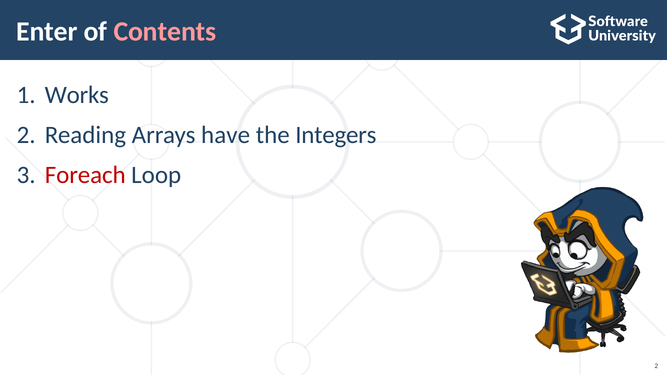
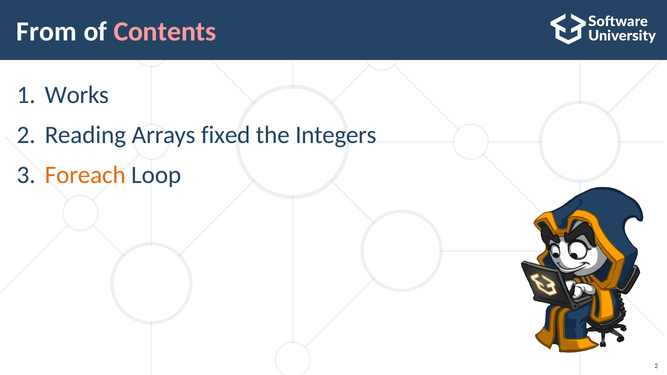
Enter: Enter -> From
have: have -> fixed
Foreach colour: red -> orange
